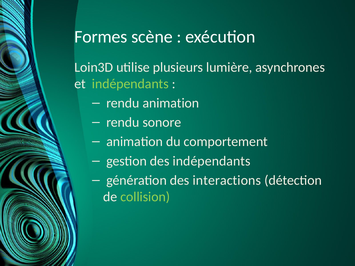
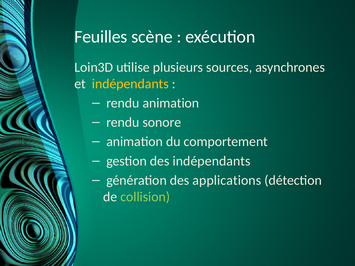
Formes: Formes -> Feuilles
lumière: lumière -> sources
indépendants at (130, 84) colour: light green -> yellow
interactions: interactions -> applications
